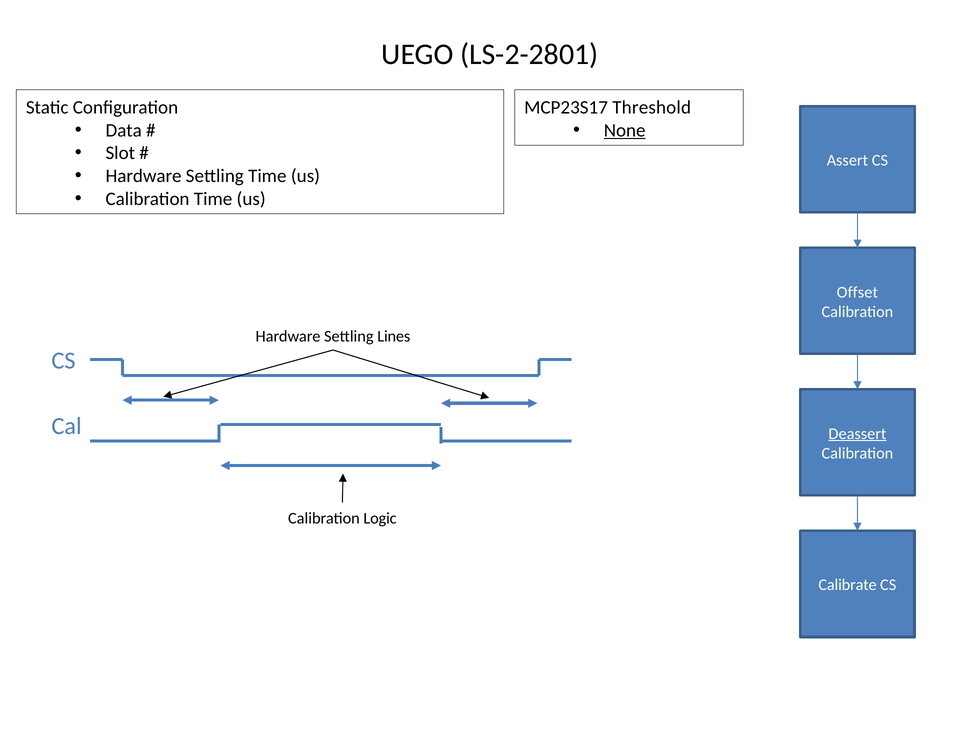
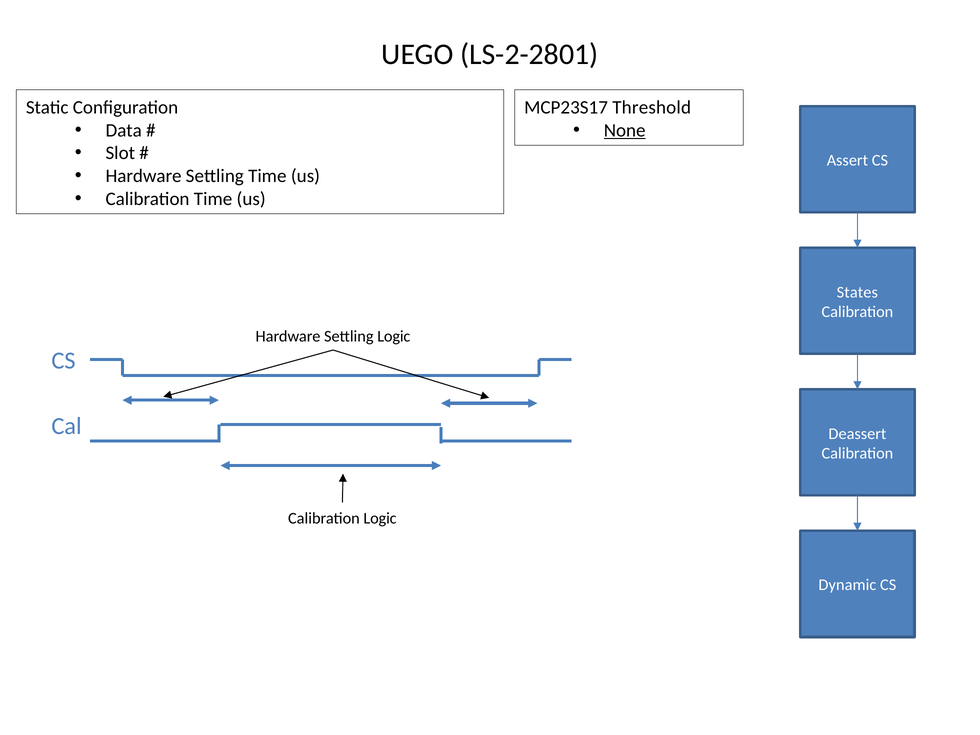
Offset: Offset -> States
Settling Lines: Lines -> Logic
Deassert underline: present -> none
Calibrate: Calibrate -> Dynamic
